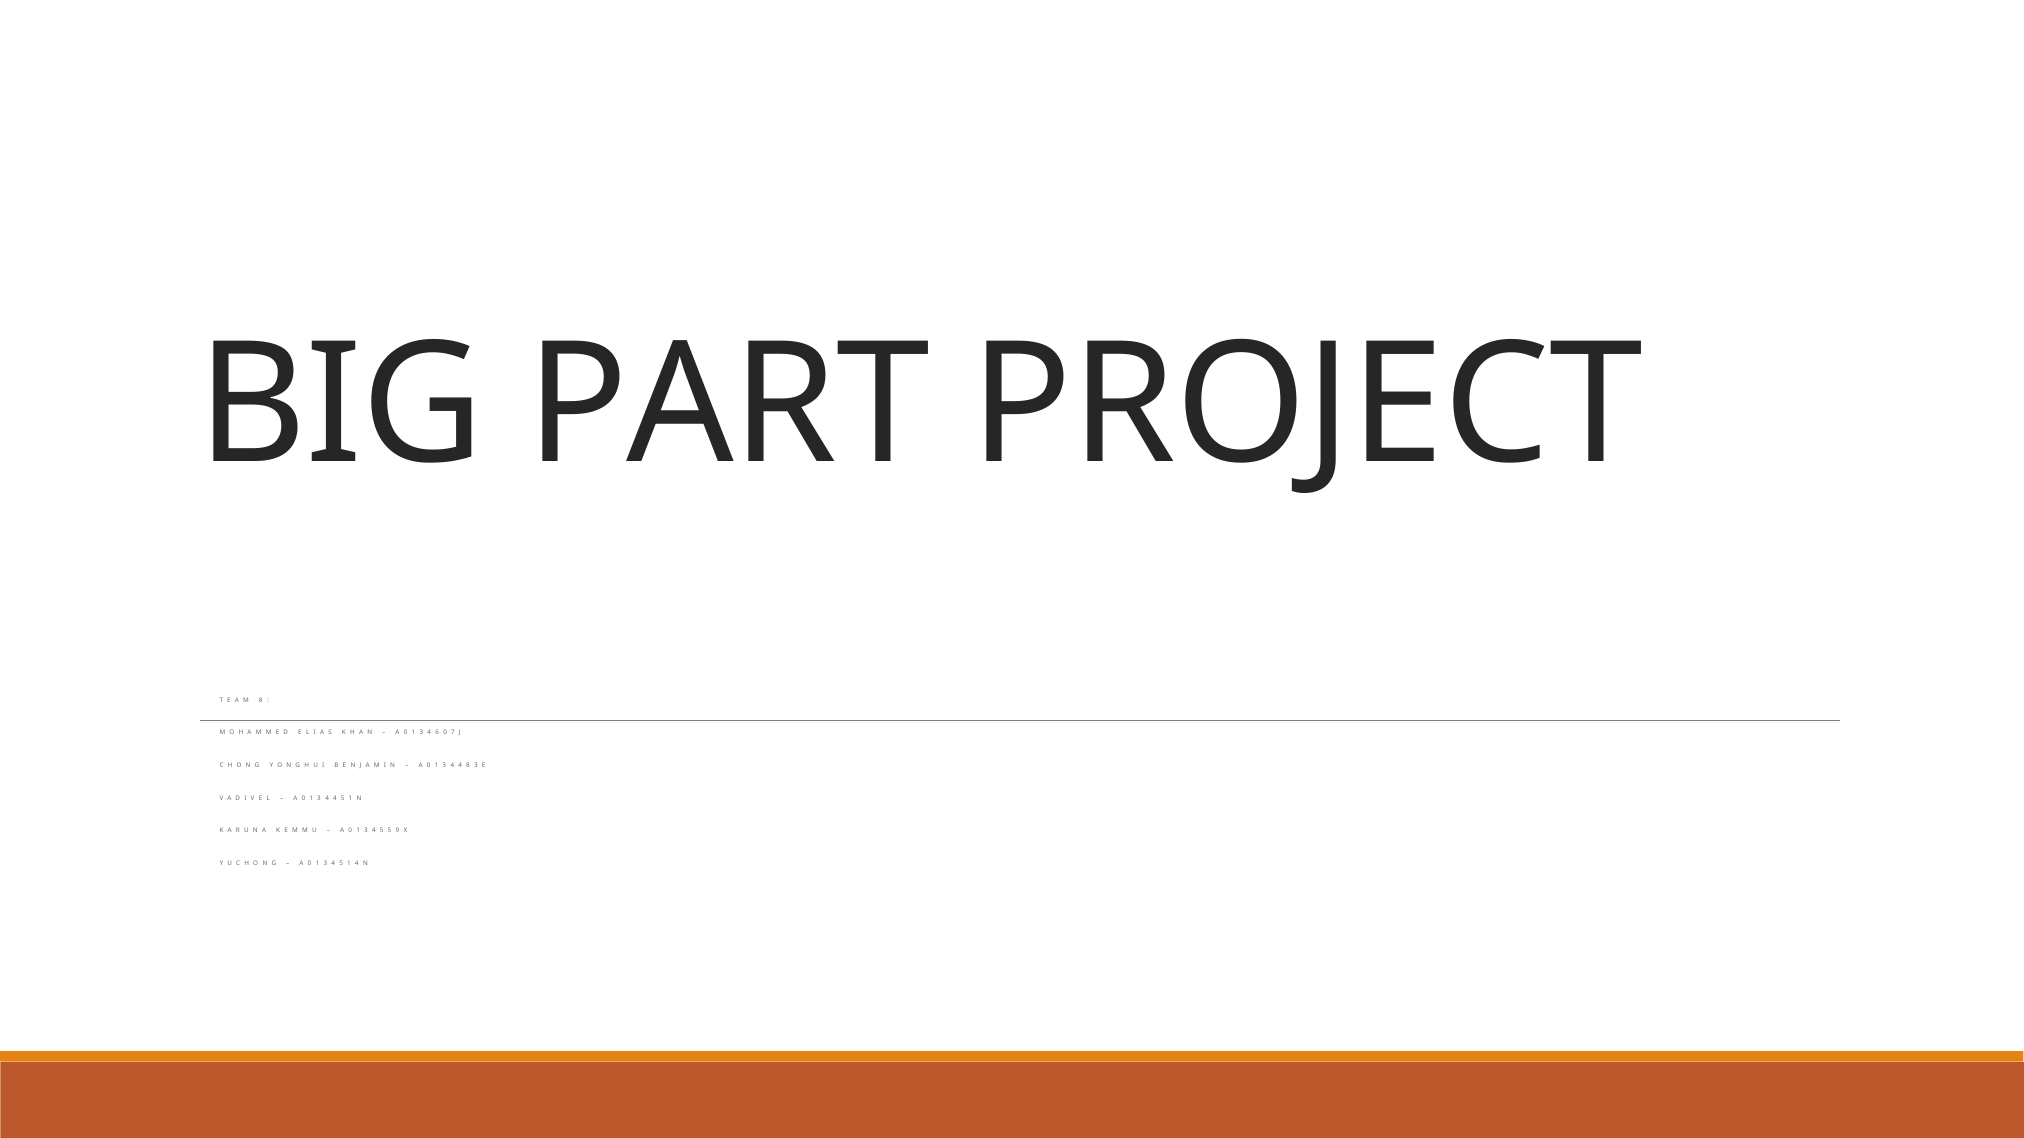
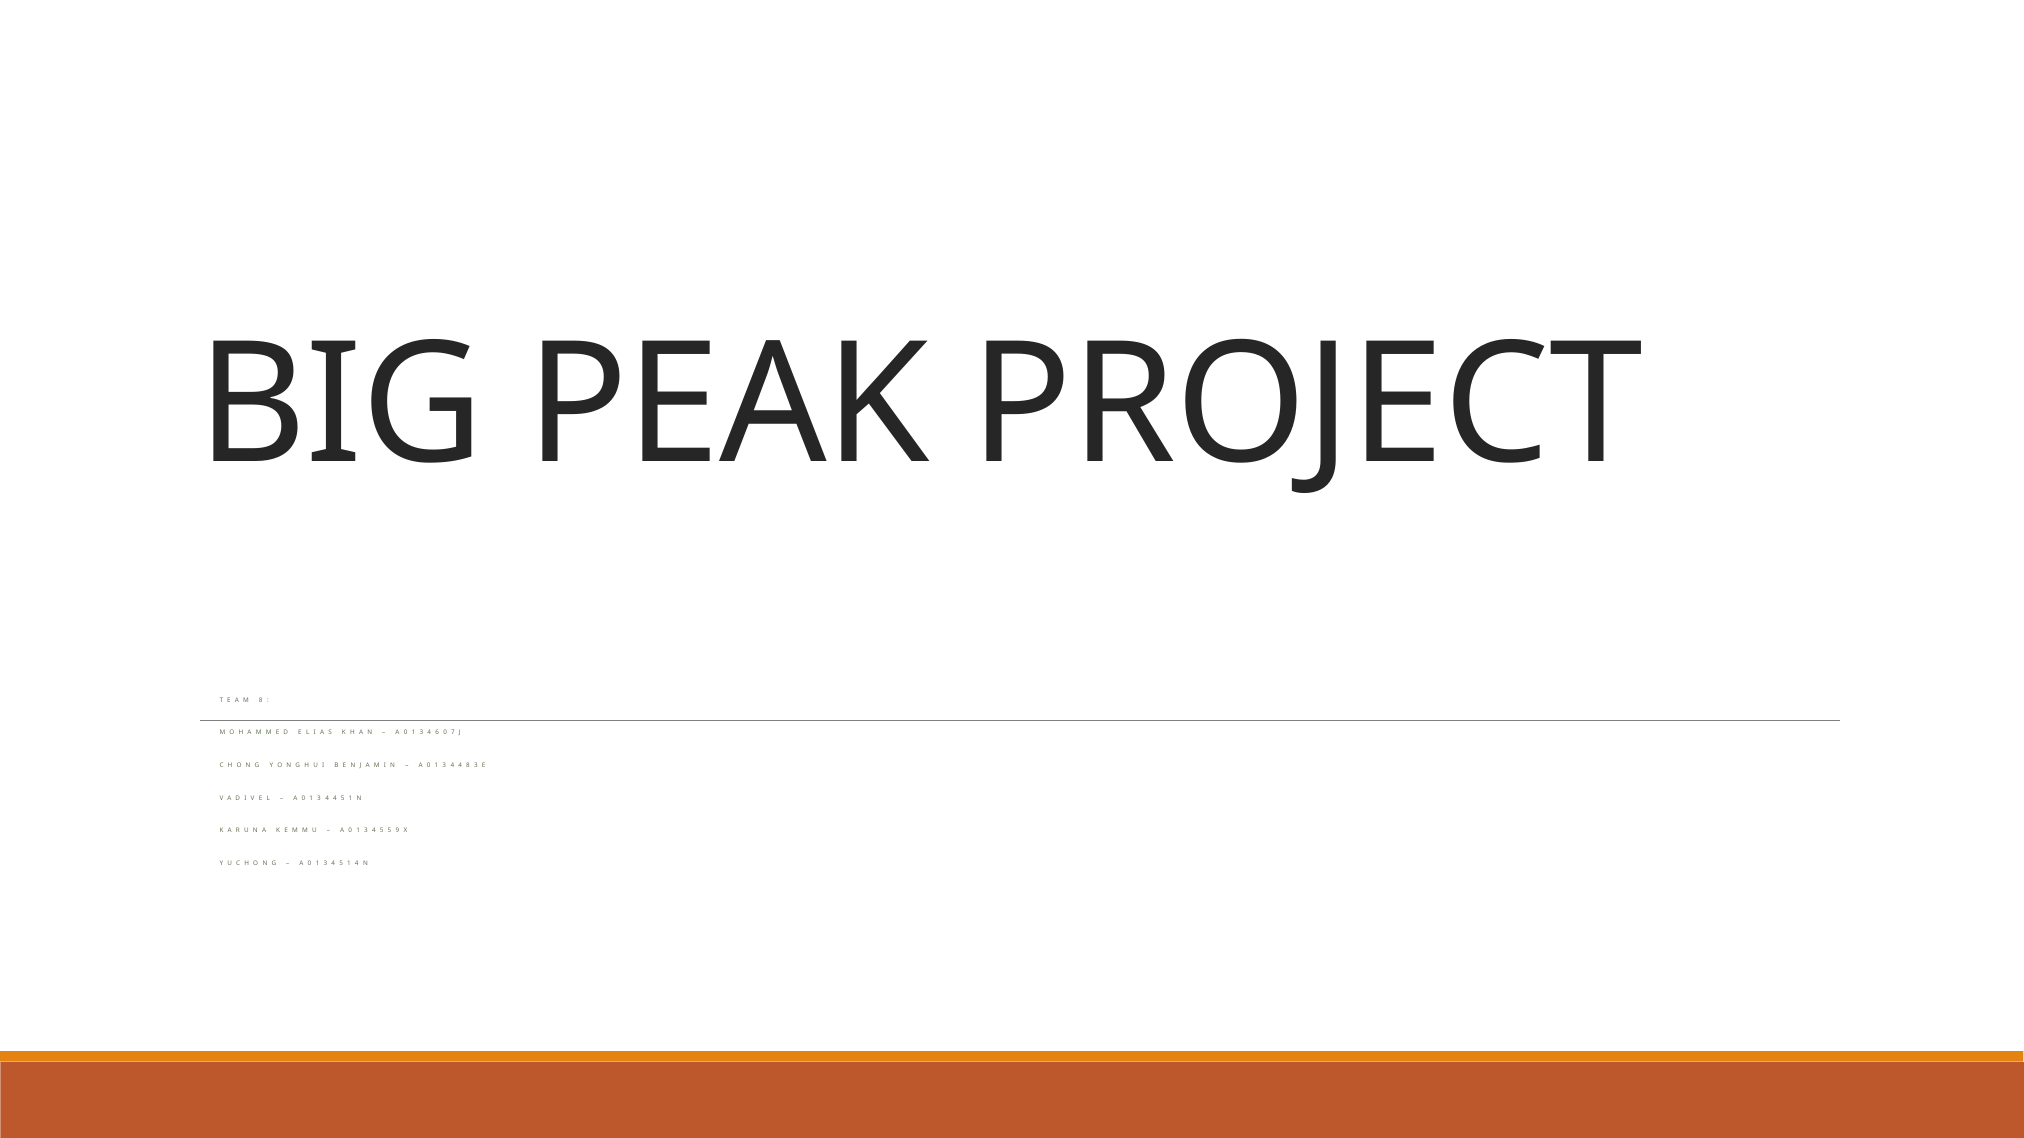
PART: PART -> PEAK
